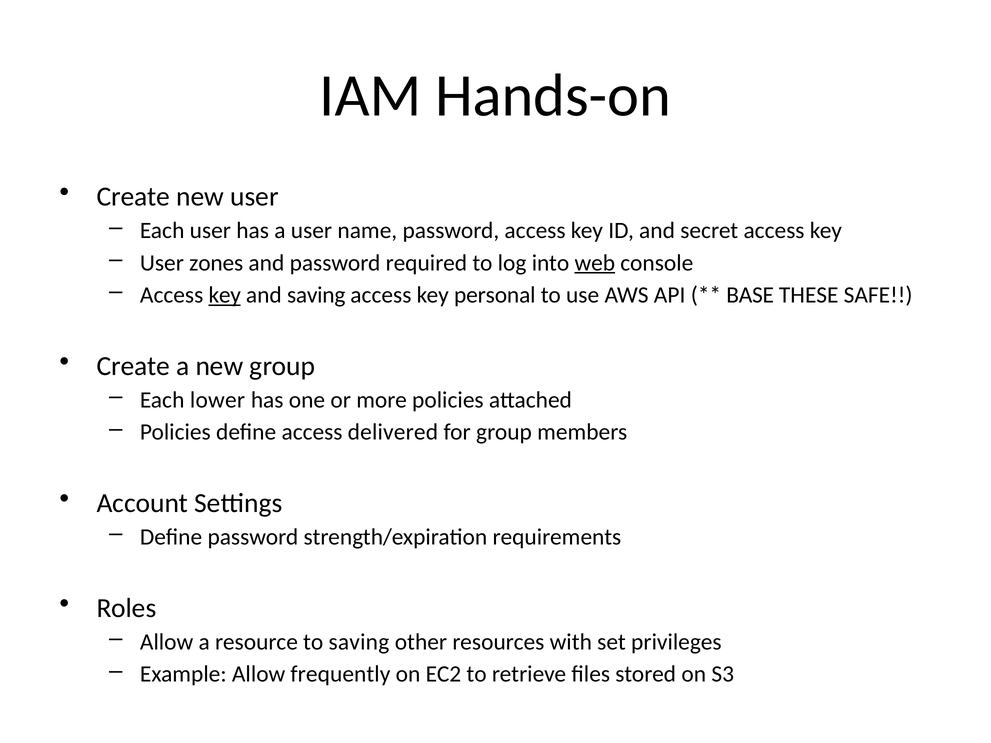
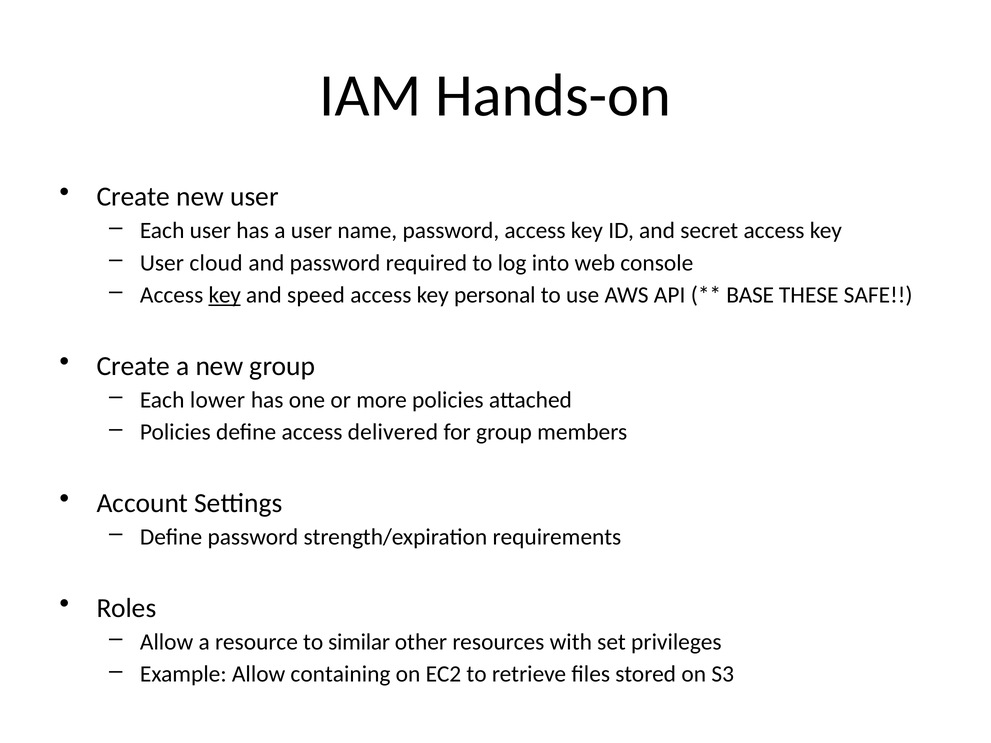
zones: zones -> cloud
web underline: present -> none
and saving: saving -> speed
to saving: saving -> similar
frequently: frequently -> containing
